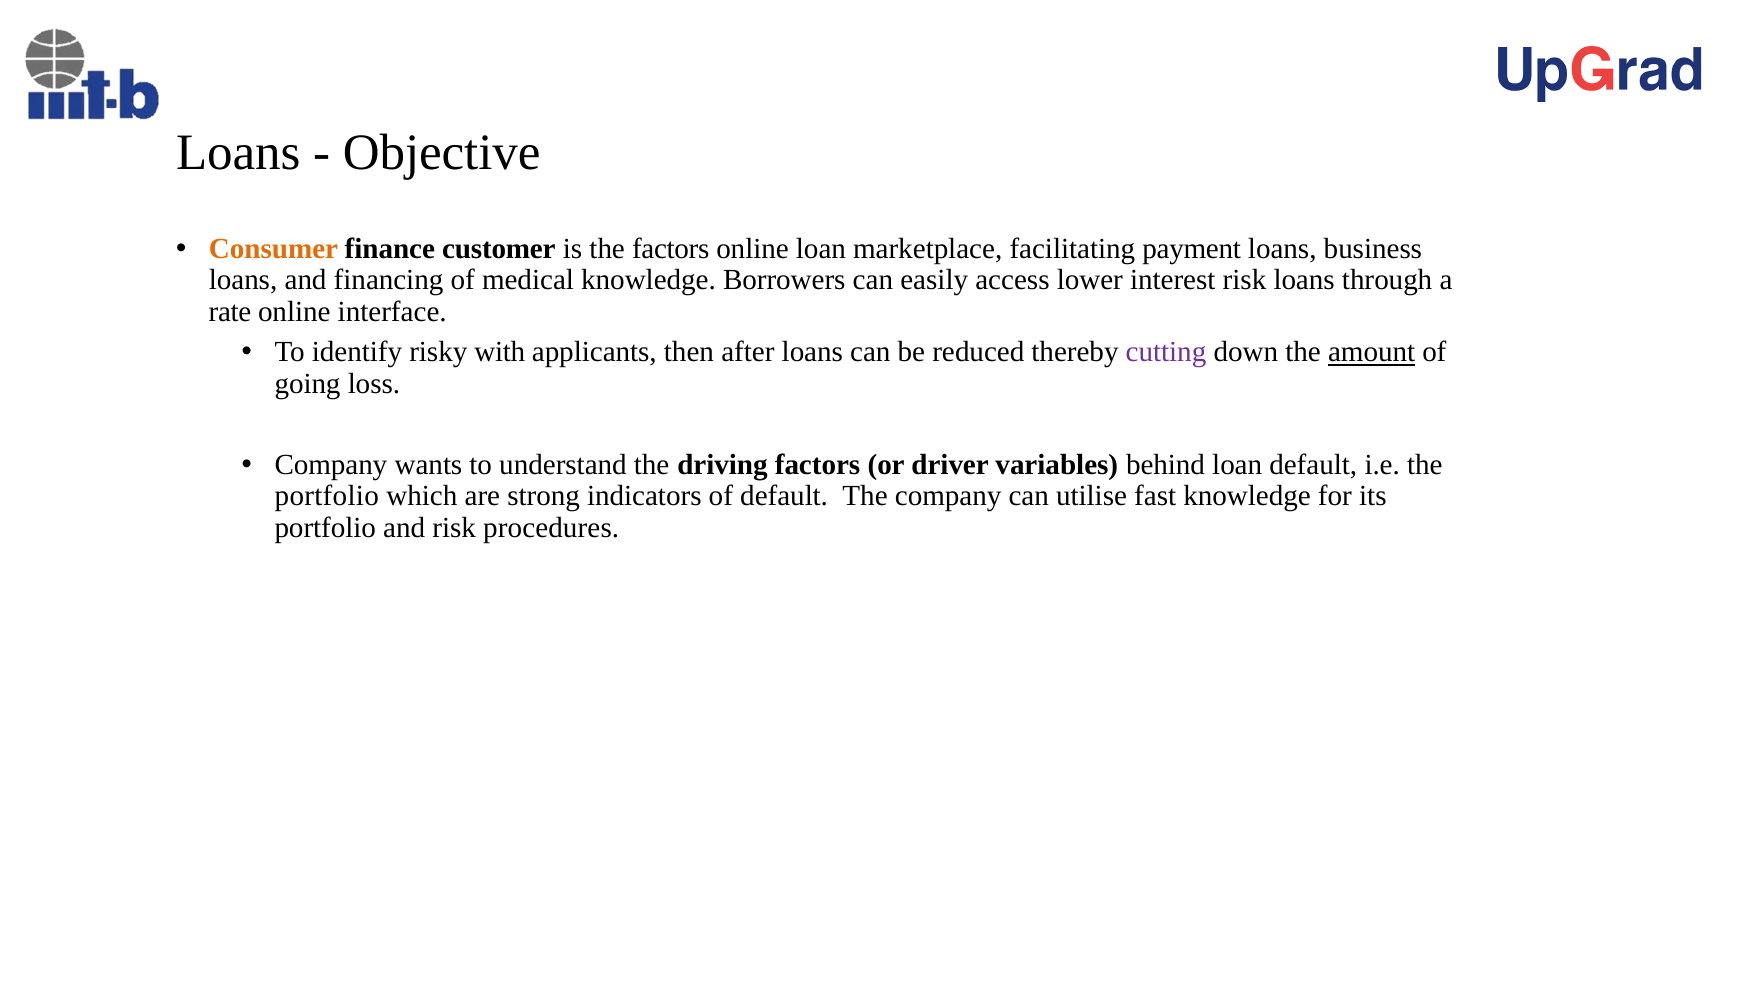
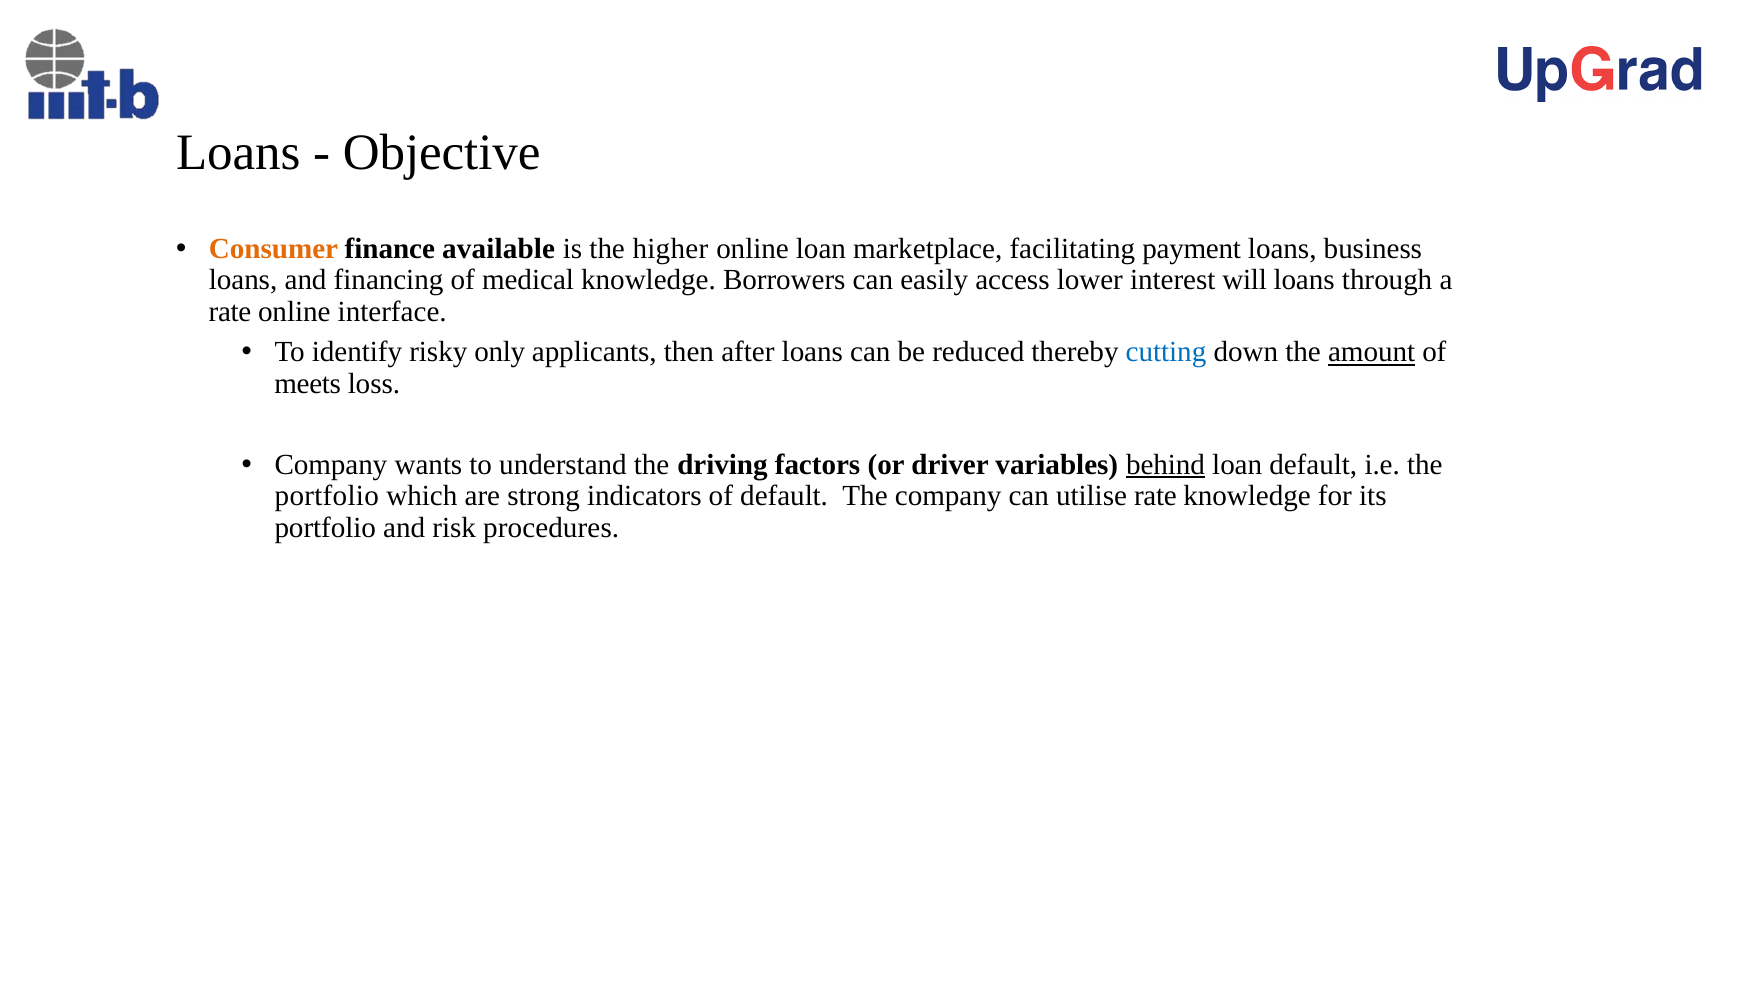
customer: customer -> available
the factors: factors -> higher
interest risk: risk -> will
with: with -> only
cutting colour: purple -> blue
going: going -> meets
behind underline: none -> present
utilise fast: fast -> rate
